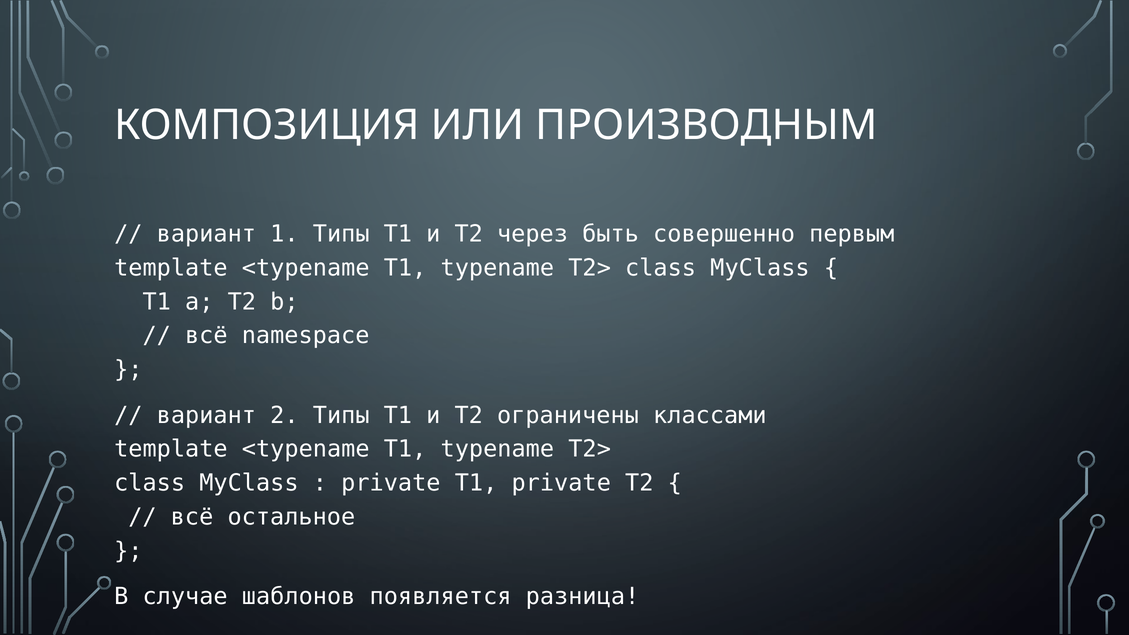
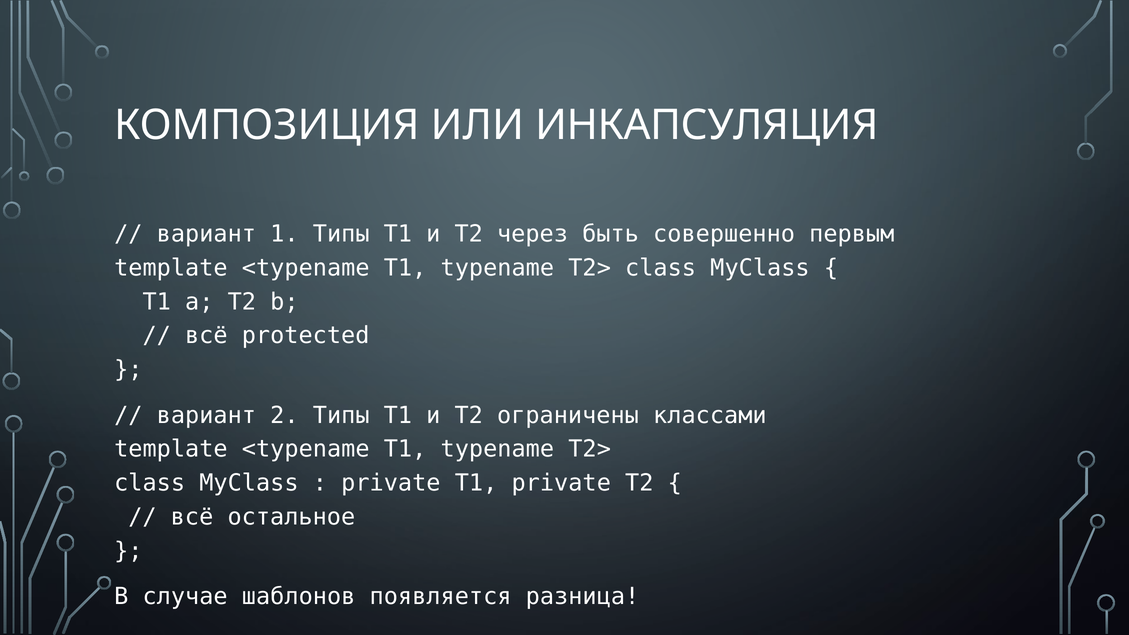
ПРОИЗВОДНЫМ: ПРОИЗВОДНЫМ -> ИНКАПСУЛЯЦИЯ
namespace: namespace -> protected
